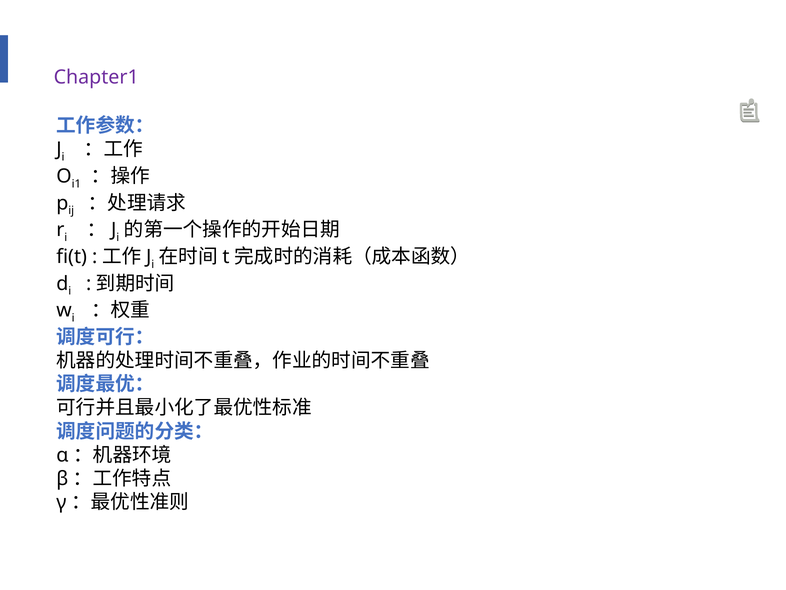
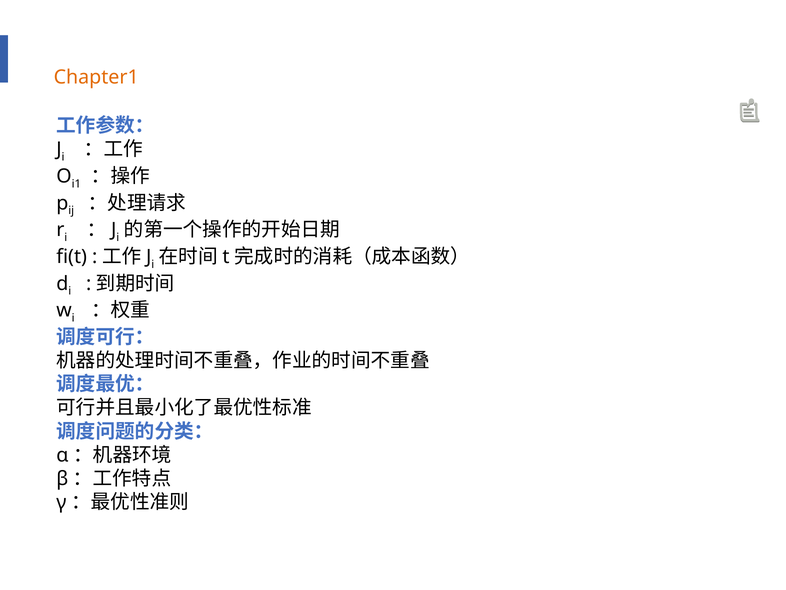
Chapter1 colour: purple -> orange
